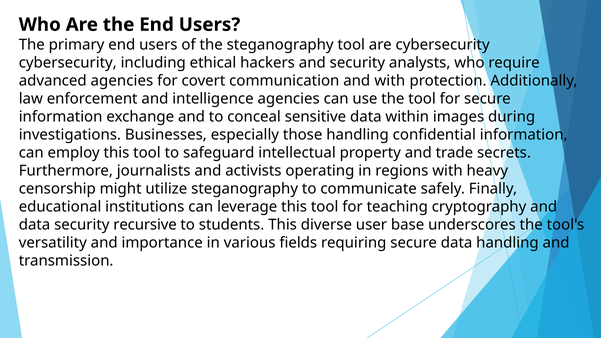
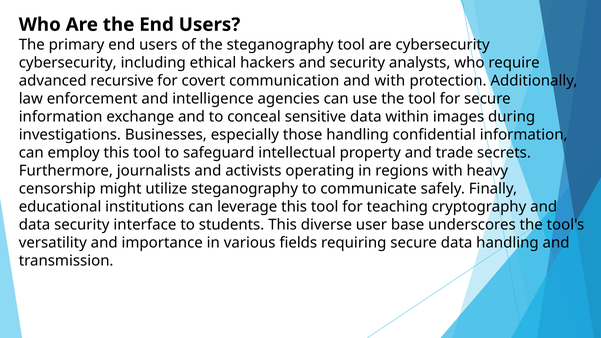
advanced agencies: agencies -> recursive
recursive: recursive -> interface
